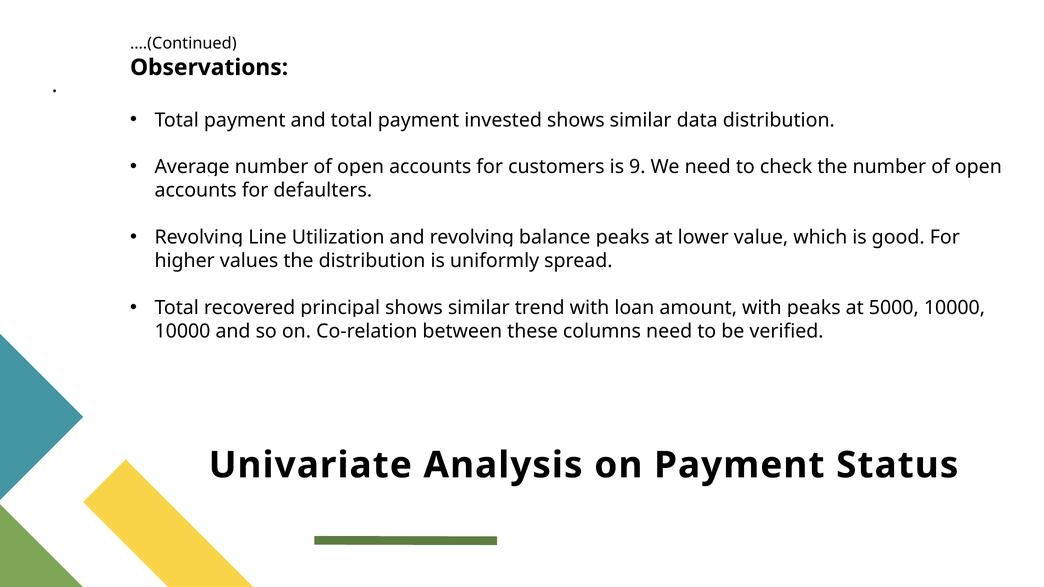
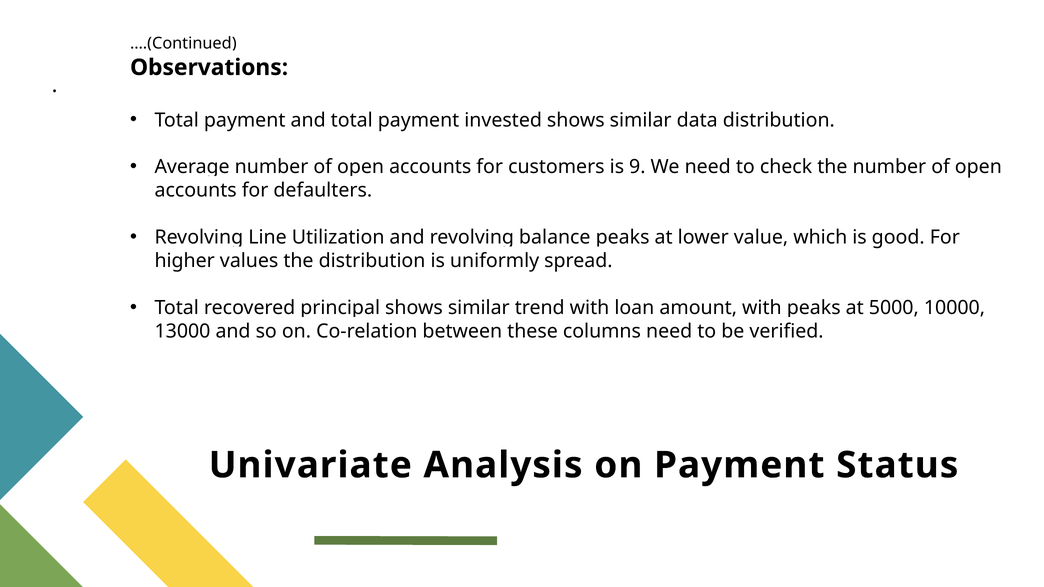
10000 at (182, 332): 10000 -> 13000
